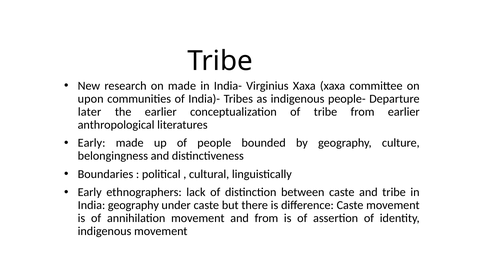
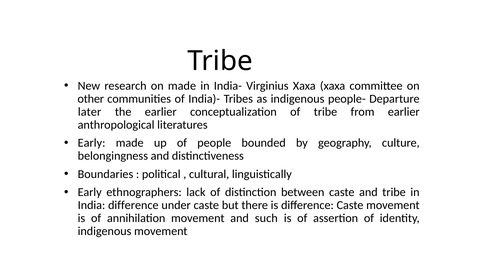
upon: upon -> other
India geography: geography -> difference
and from: from -> such
